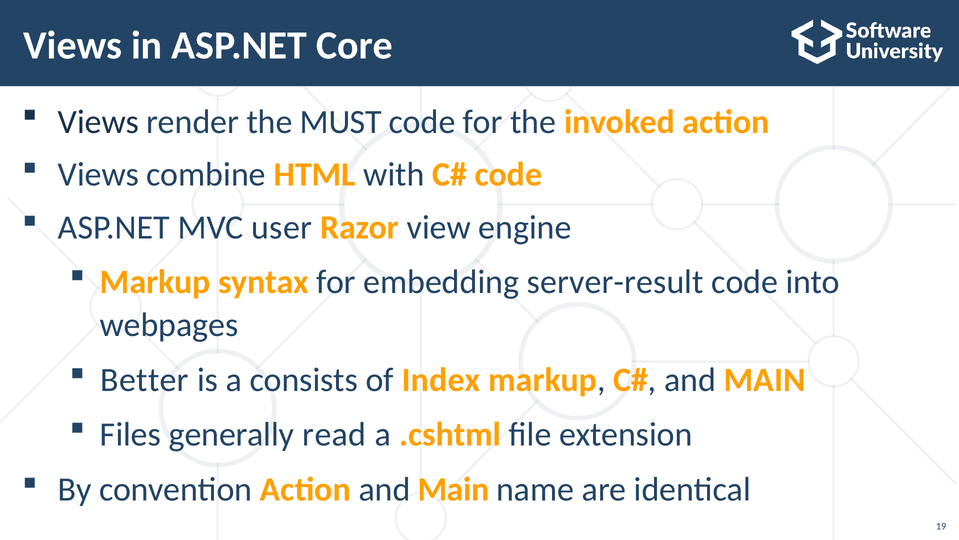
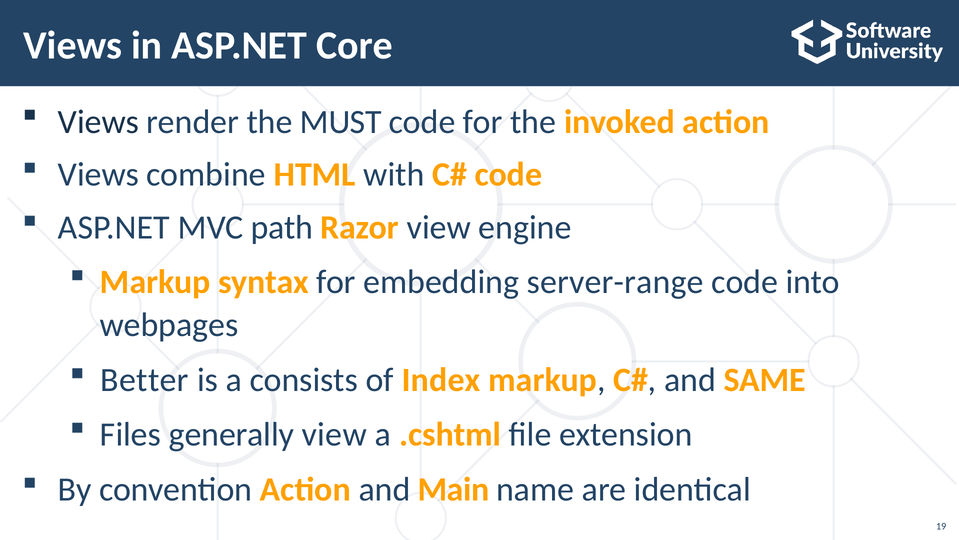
user: user -> path
server-result: server-result -> server-range
MAIN at (765, 379): MAIN -> SAME
generally read: read -> view
